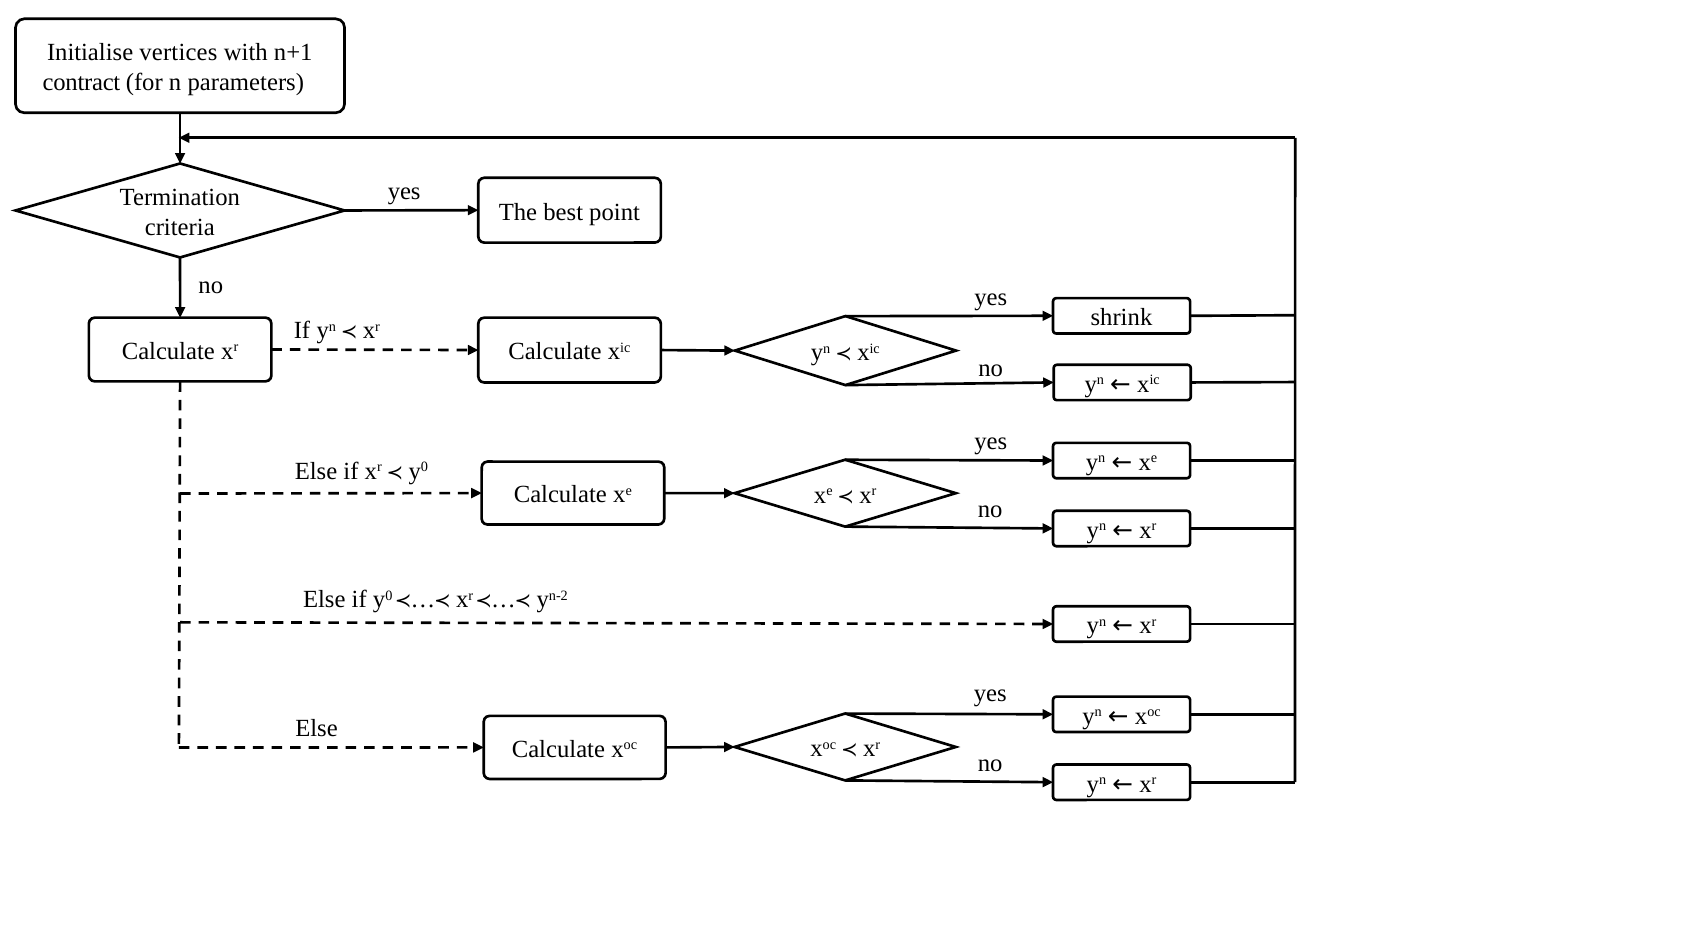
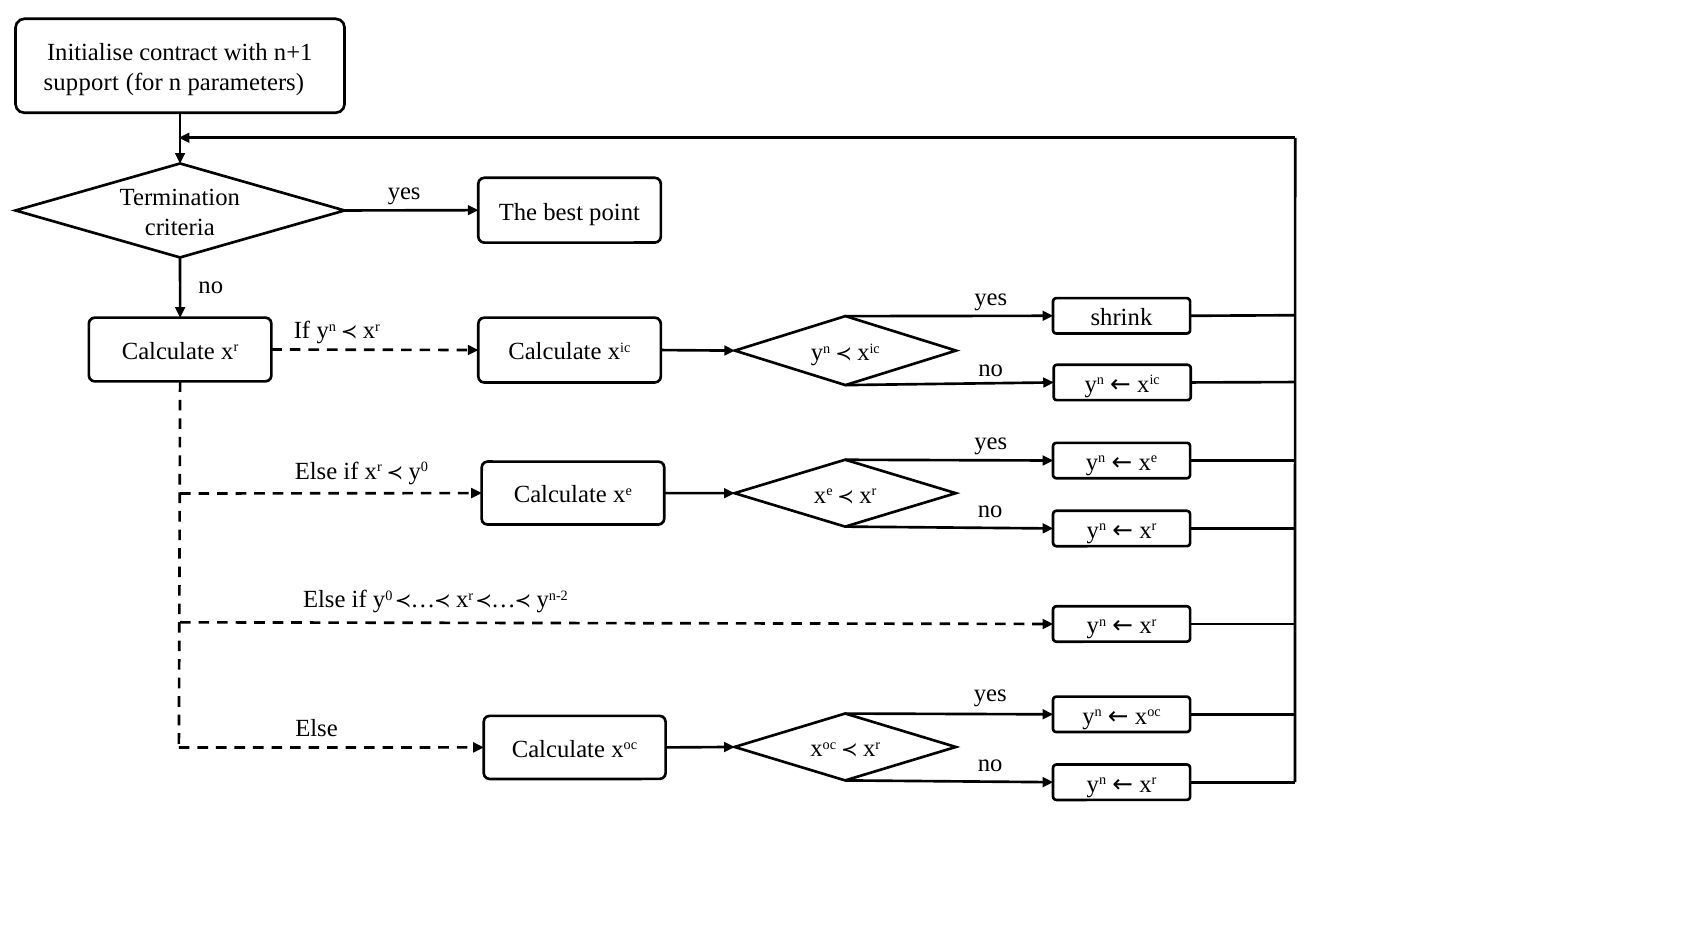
vertices: vertices -> contract
contract: contract -> support
